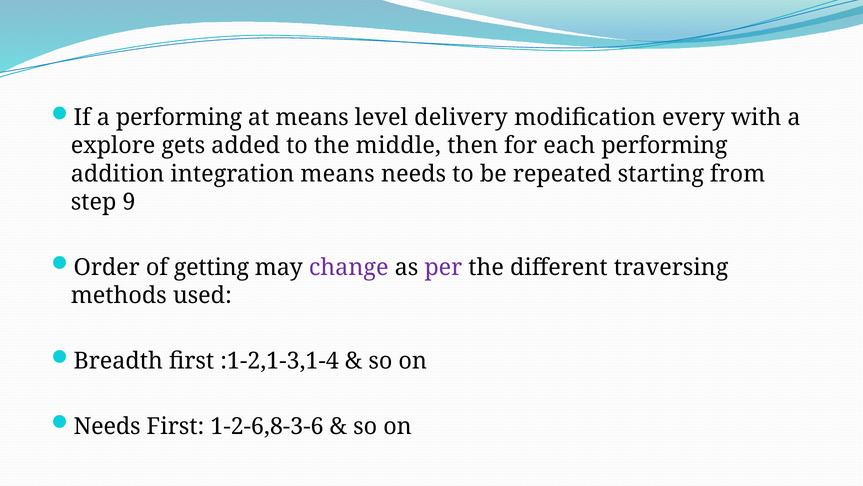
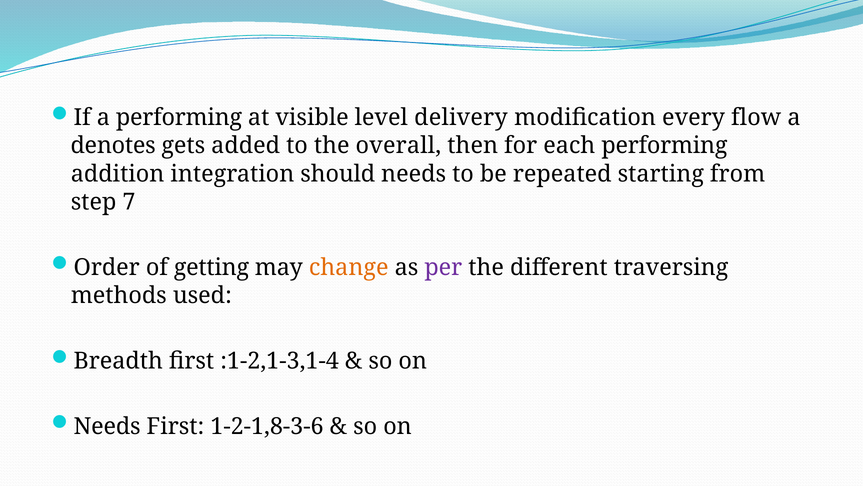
at means: means -> visible
with: with -> flow
explore: explore -> denotes
middle: middle -> overall
integration means: means -> should
9: 9 -> 7
change colour: purple -> orange
1-2-6,8-3-6: 1-2-6,8-3-6 -> 1-2-1,8-3-6
